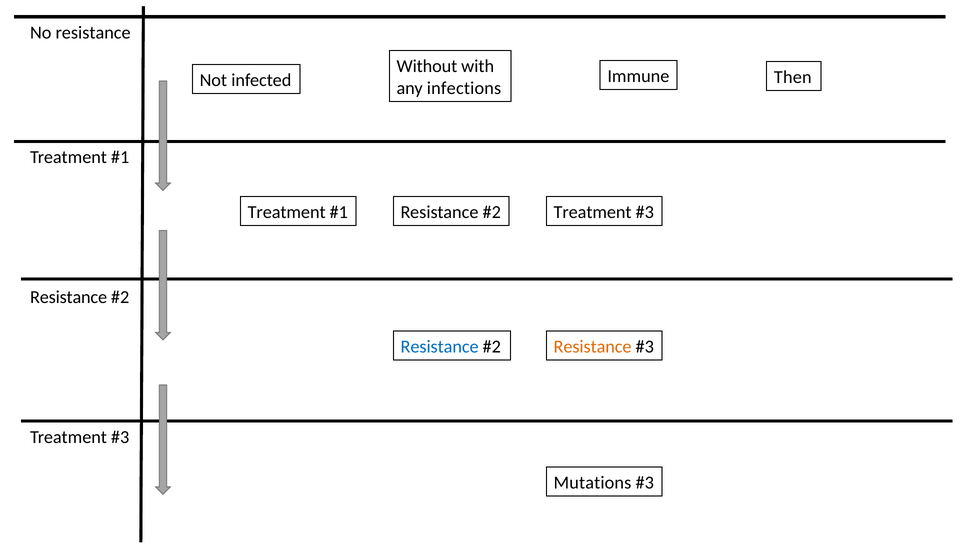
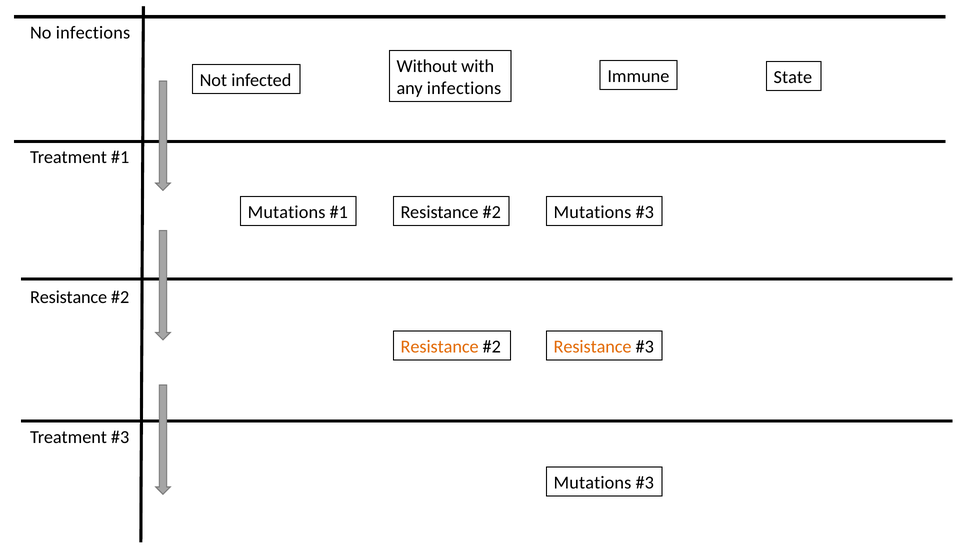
No resistance: resistance -> infections
Then: Then -> State
Treatment at (287, 212): Treatment -> Mutations
Treatment at (593, 212): Treatment -> Mutations
Resistance at (440, 347) colour: blue -> orange
